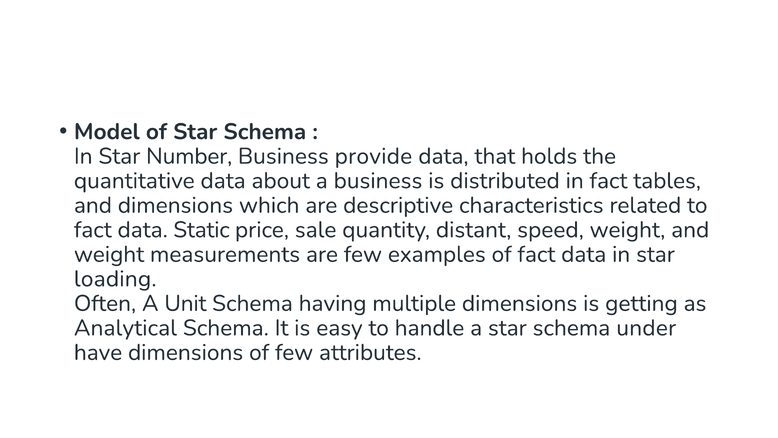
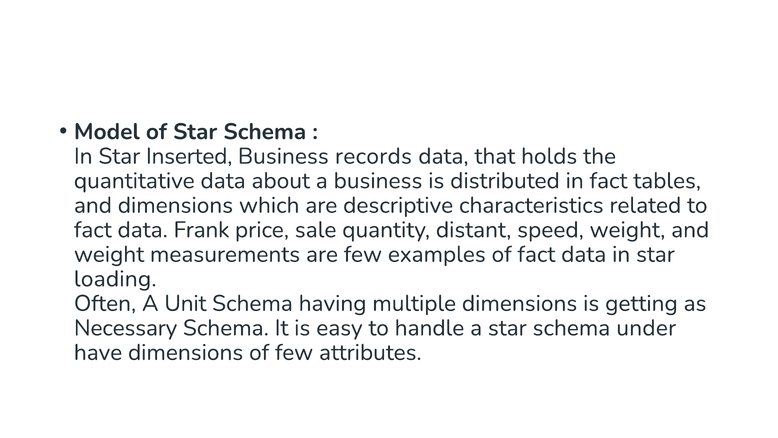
Number: Number -> Inserted
provide: provide -> records
Static: Static -> Frank
Analytical: Analytical -> Necessary
